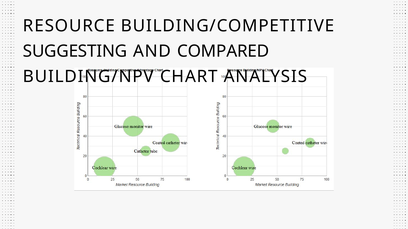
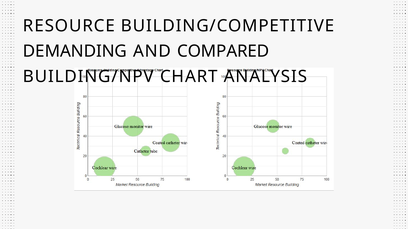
SUGGESTING: SUGGESTING -> DEMANDING
